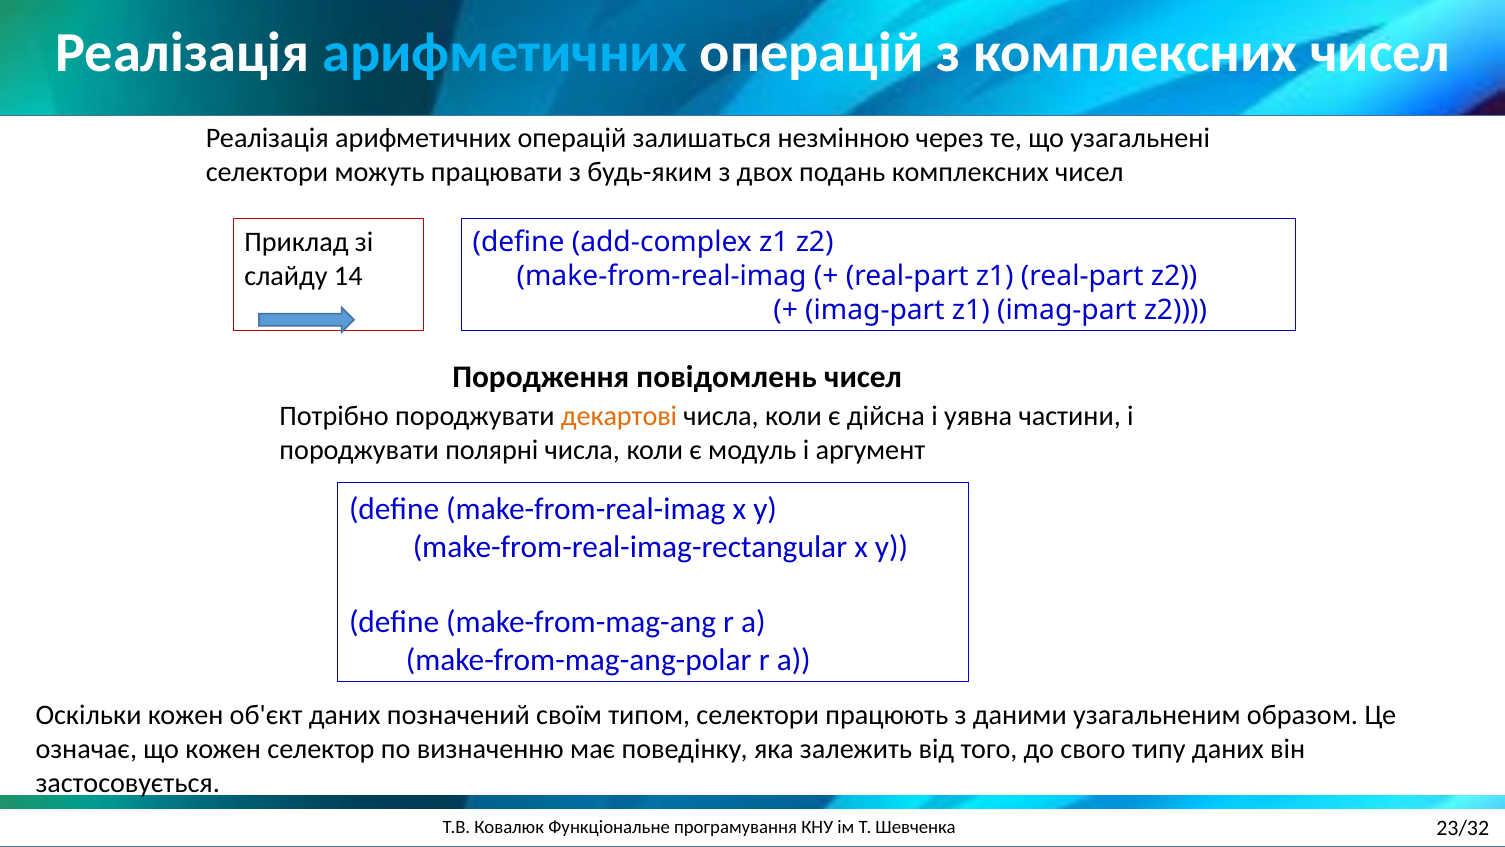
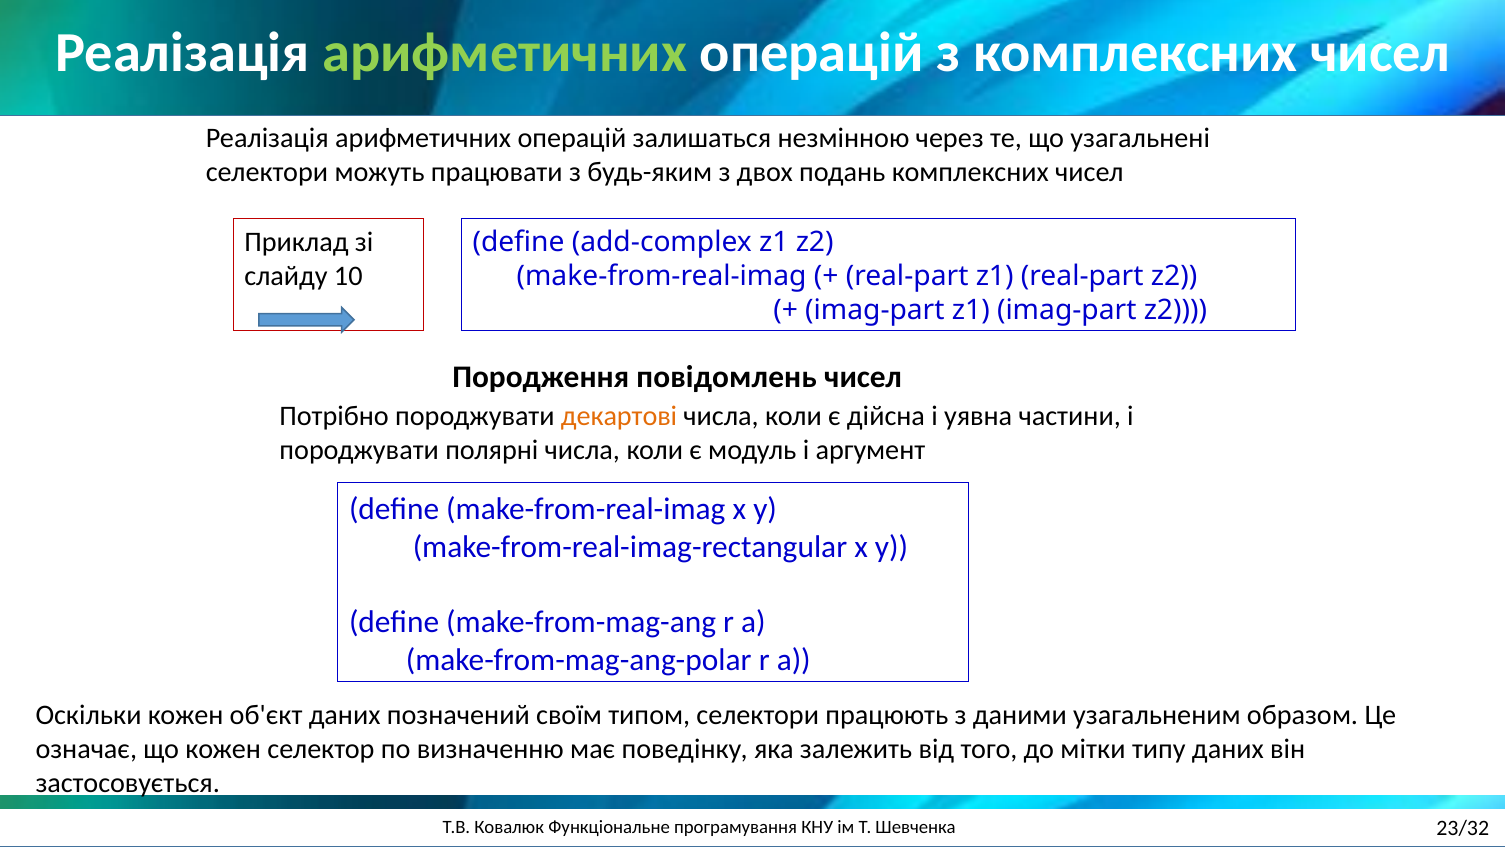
арифметичних at (505, 53) colour: light blue -> light green
14: 14 -> 10
свого: свого -> мітки
